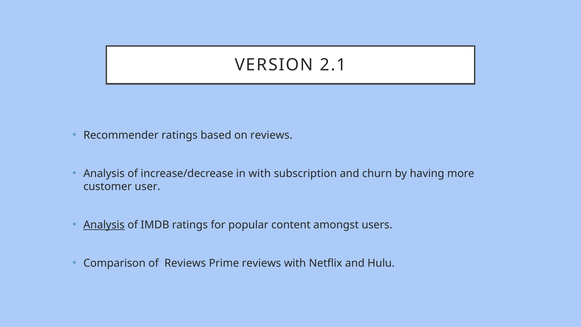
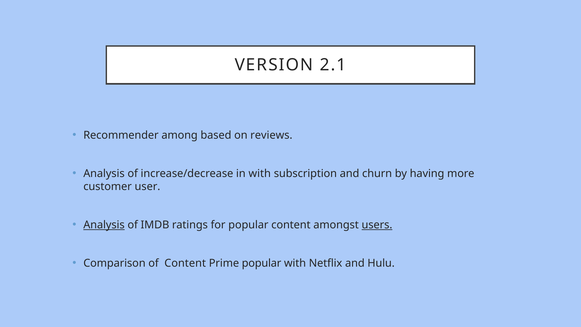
Recommender ratings: ratings -> among
users underline: none -> present
of Reviews: Reviews -> Content
Prime reviews: reviews -> popular
